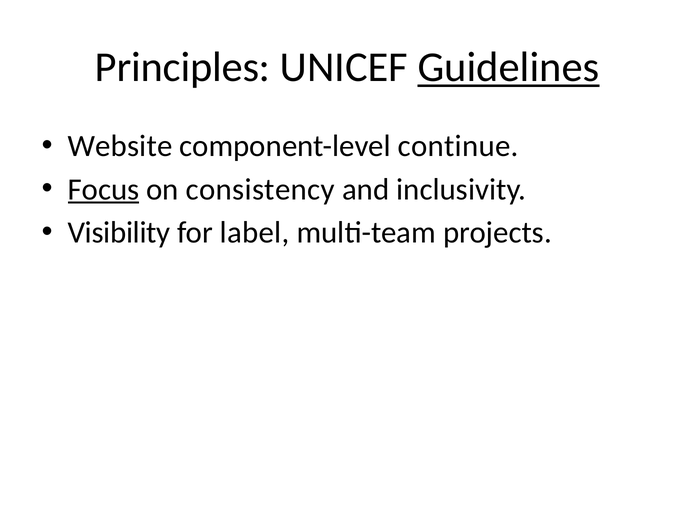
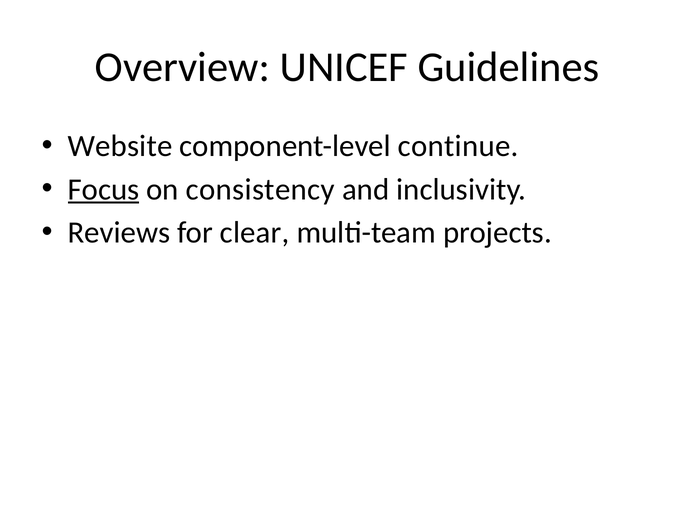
Principles: Principles -> Overview
Guidelines underline: present -> none
Visibility: Visibility -> Reviews
label: label -> clear
